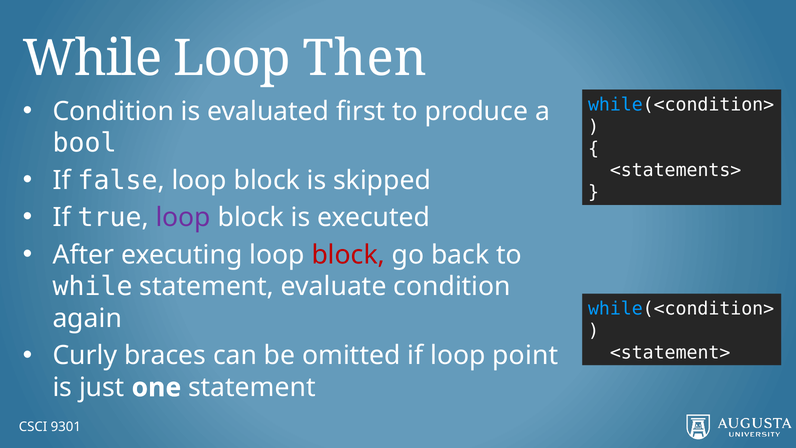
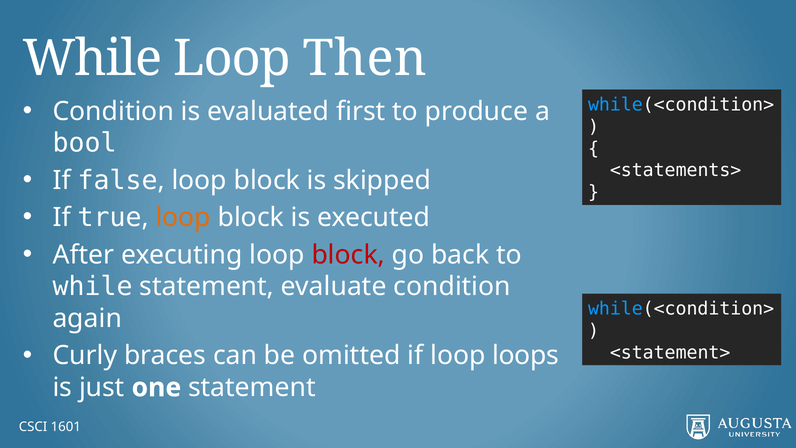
loop at (183, 218) colour: purple -> orange
point: point -> loops
9301: 9301 -> 1601
